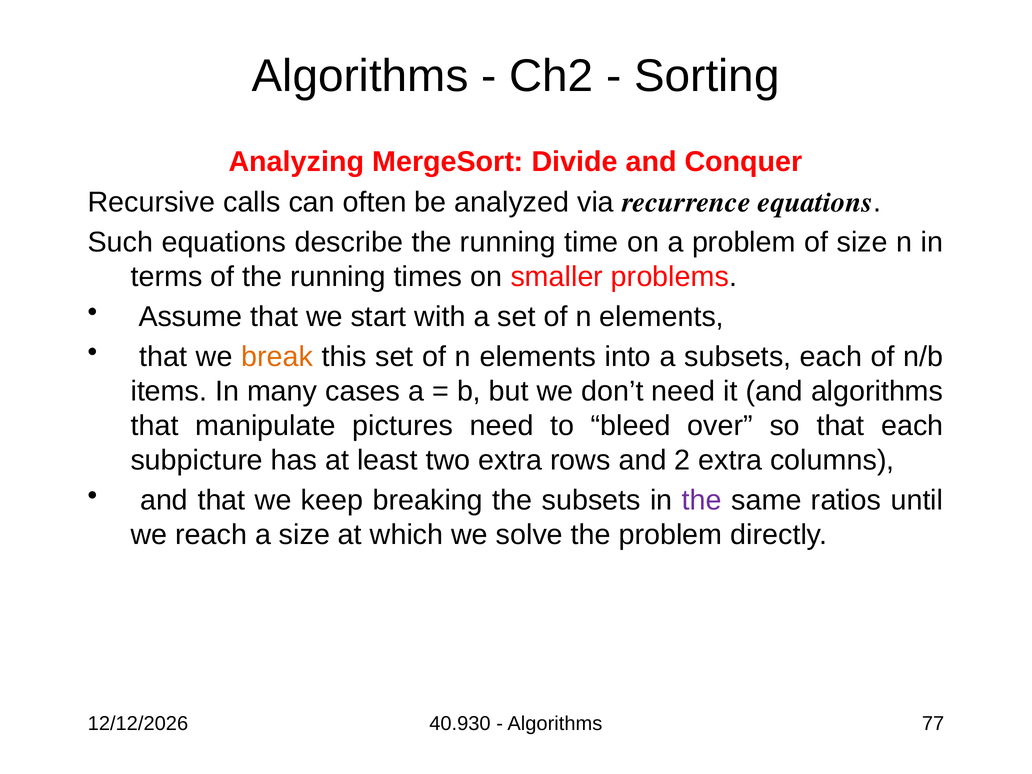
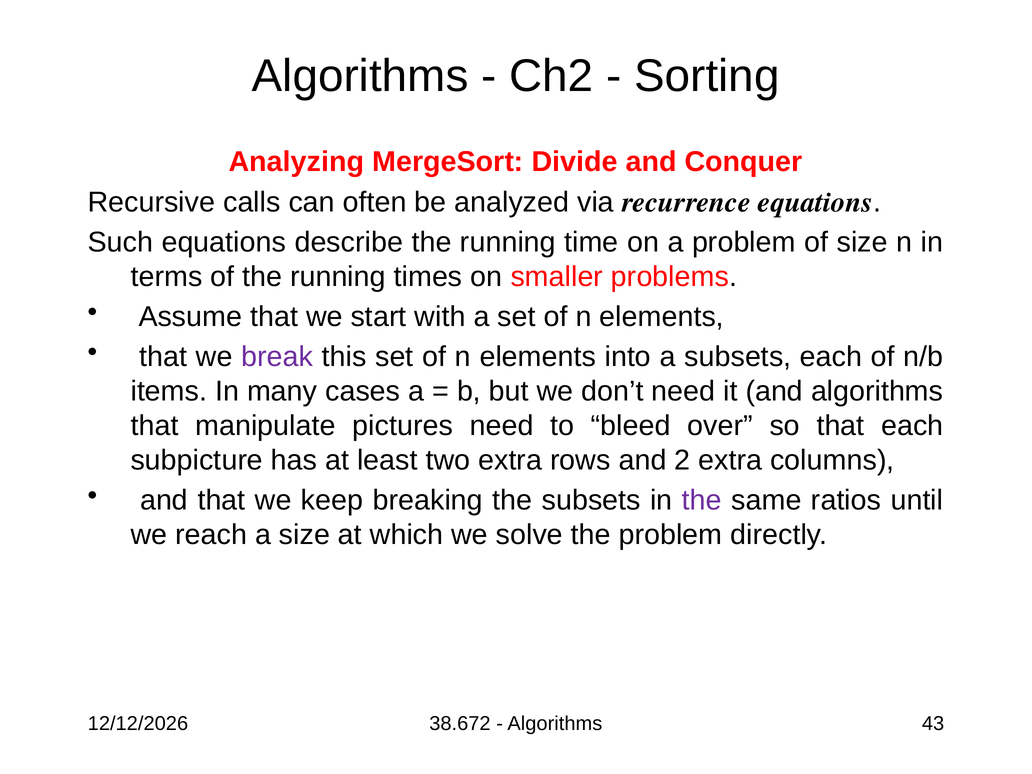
break colour: orange -> purple
40.930: 40.930 -> 38.672
77: 77 -> 43
